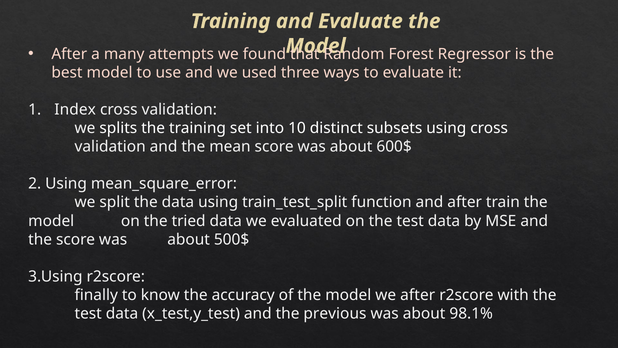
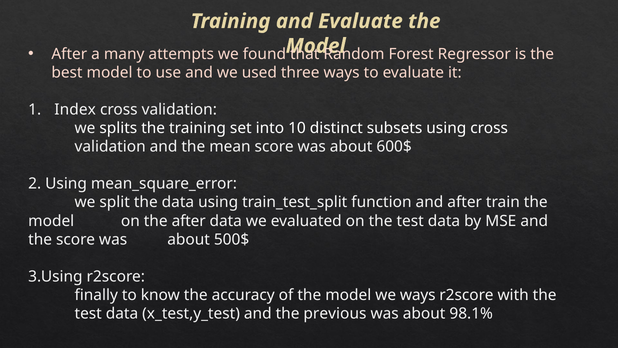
the tried: tried -> after
we after: after -> ways
